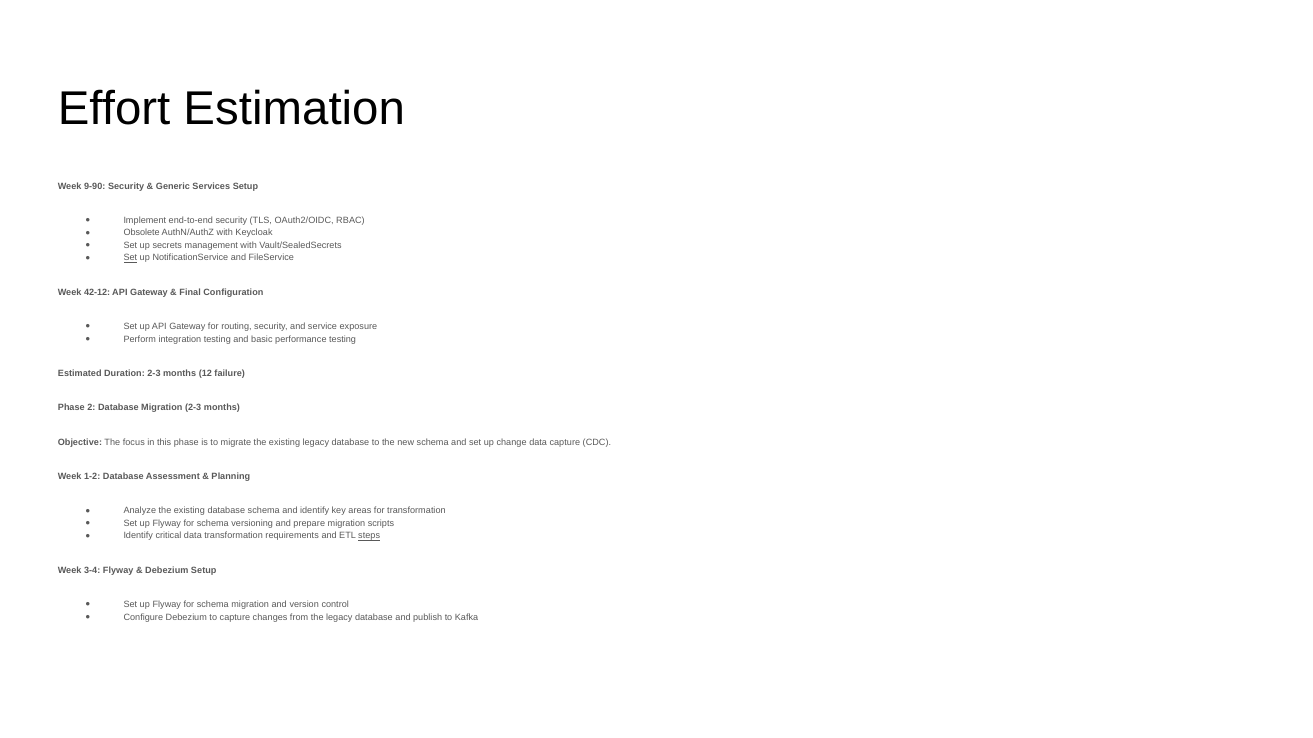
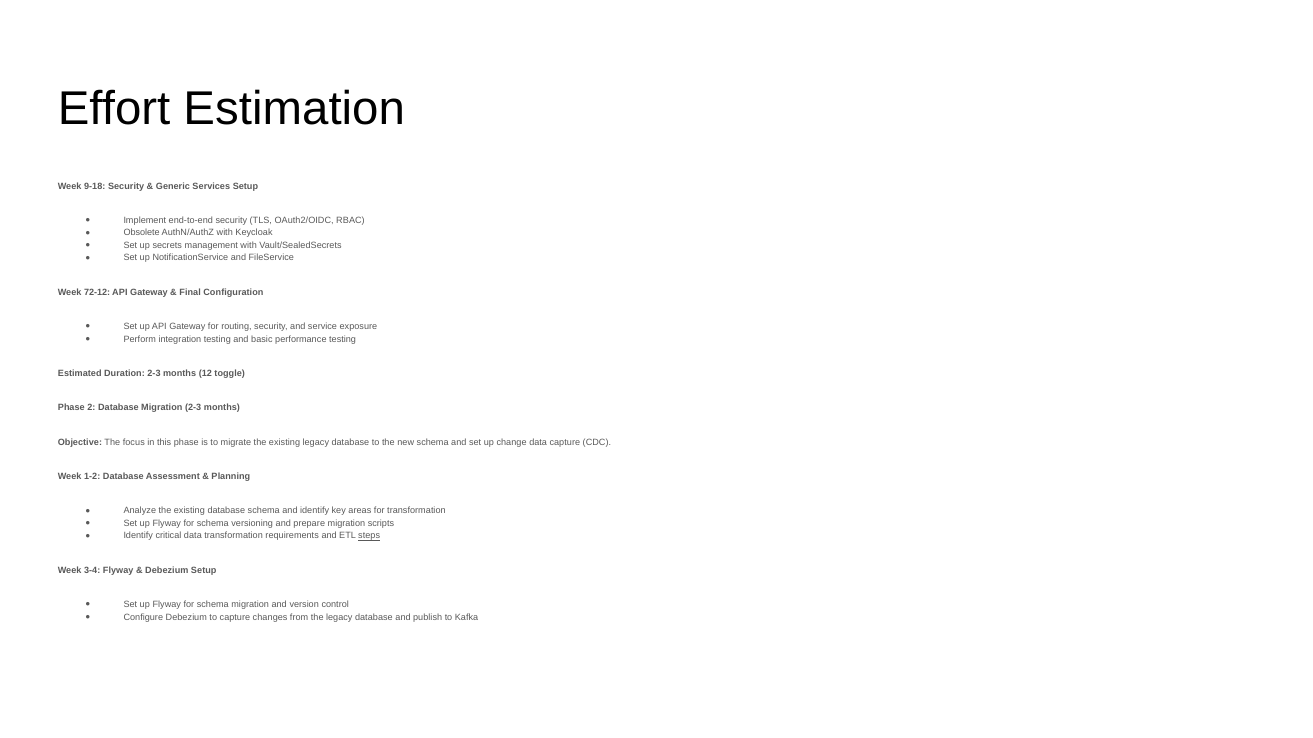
9-90: 9-90 -> 9-18
Set at (130, 258) underline: present -> none
42-12: 42-12 -> 72-12
failure: failure -> toggle
